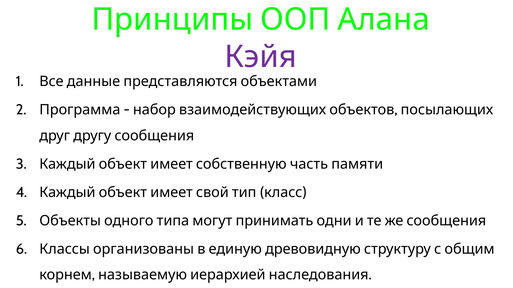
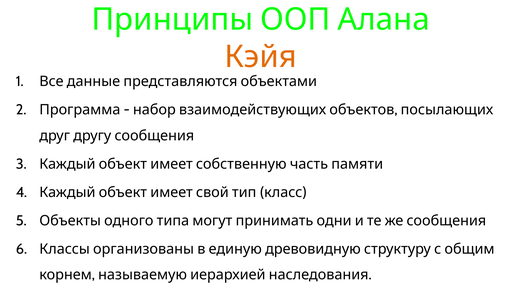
Кэйя colour: purple -> orange
